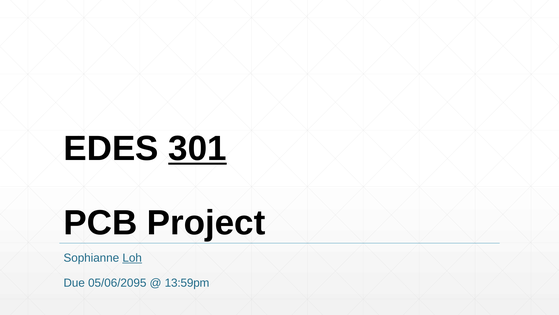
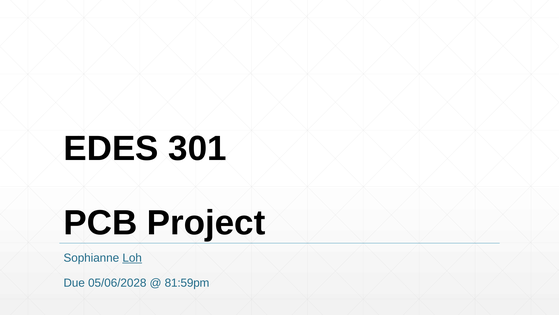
301 underline: present -> none
05/06/2095: 05/06/2095 -> 05/06/2028
13:59pm: 13:59pm -> 81:59pm
